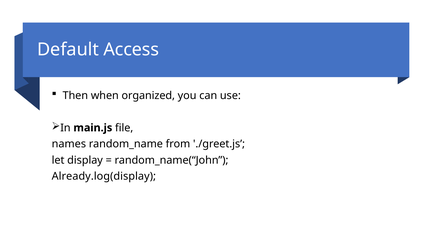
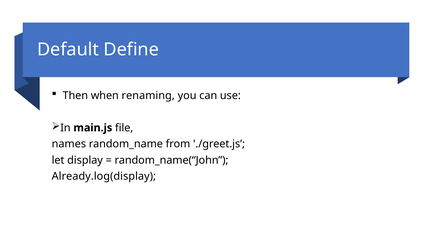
Access: Access -> Define
organized: organized -> renaming
